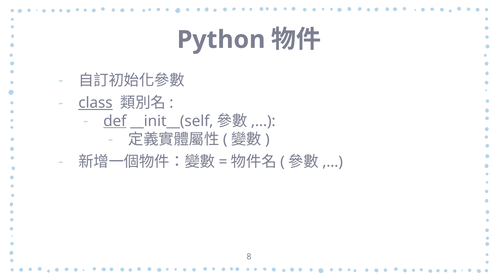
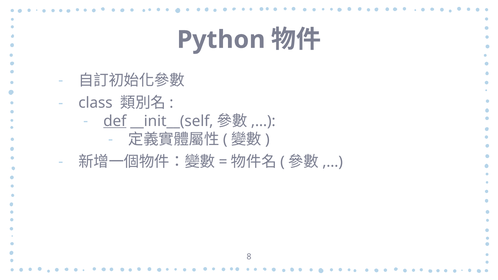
class underline: present -> none
